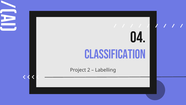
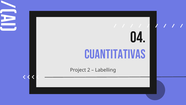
Classification: Classification -> Cuantitativas
